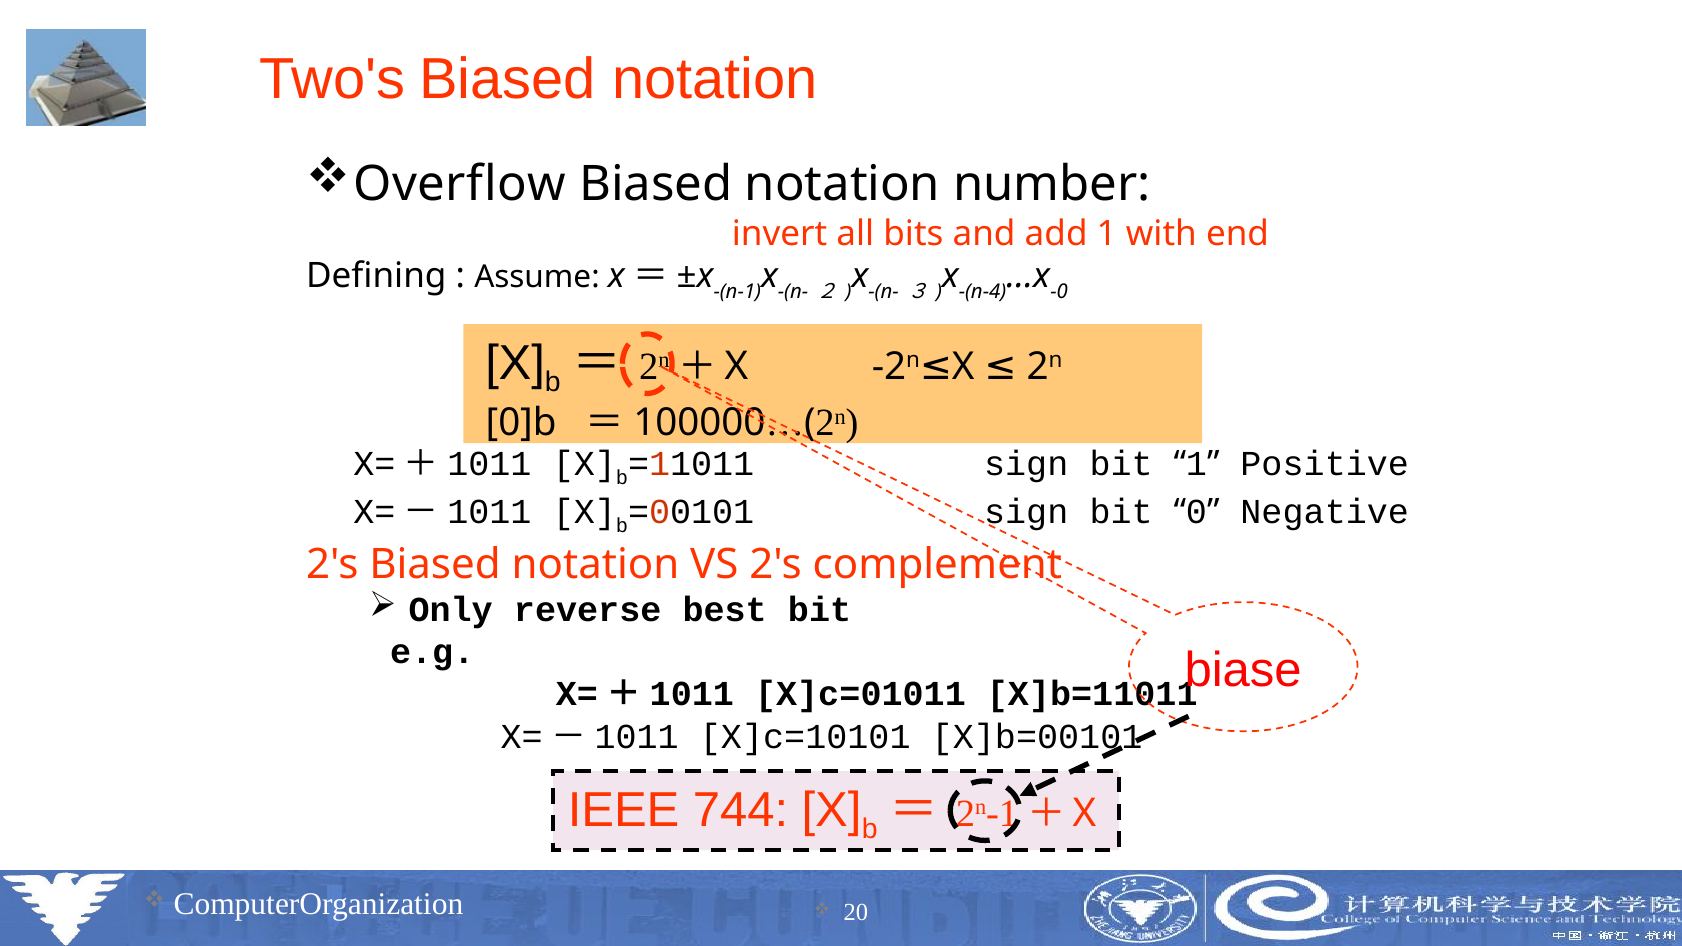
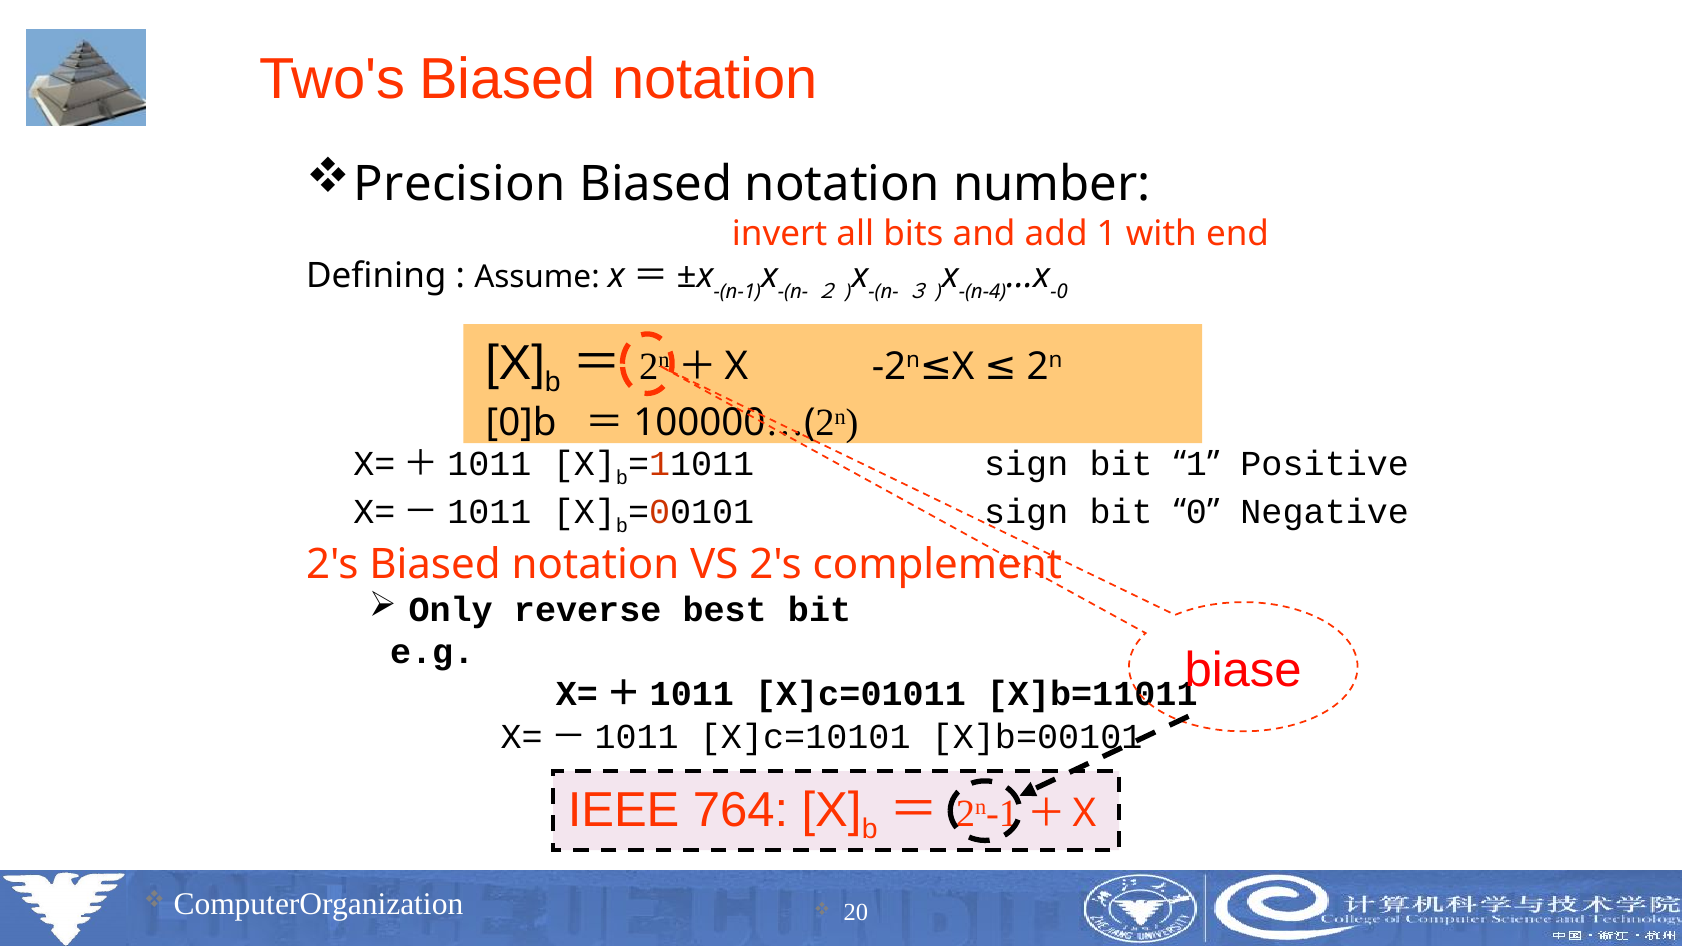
Overflow: Overflow -> Precision
744: 744 -> 764
